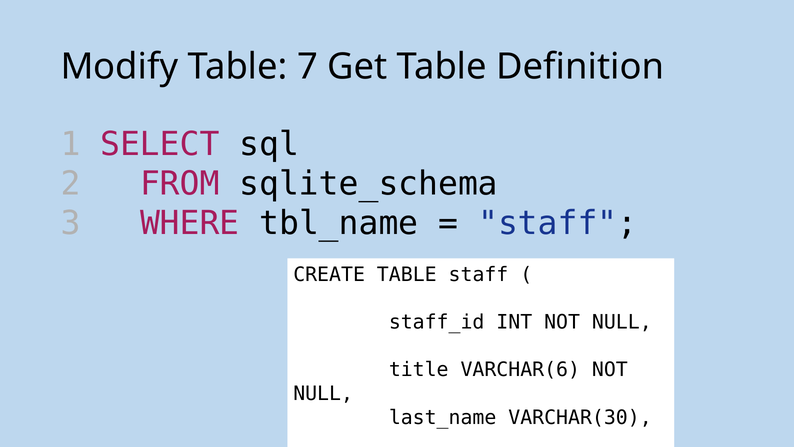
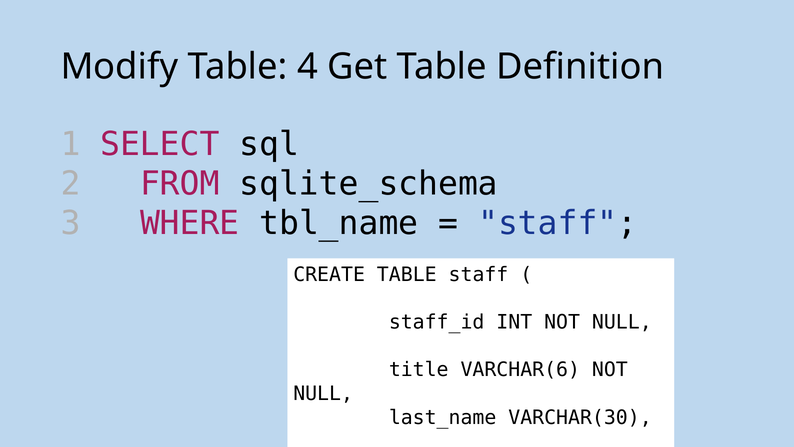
7: 7 -> 4
